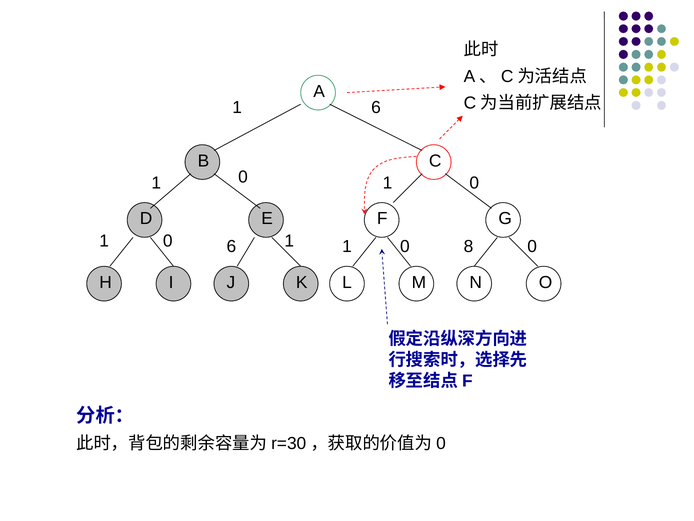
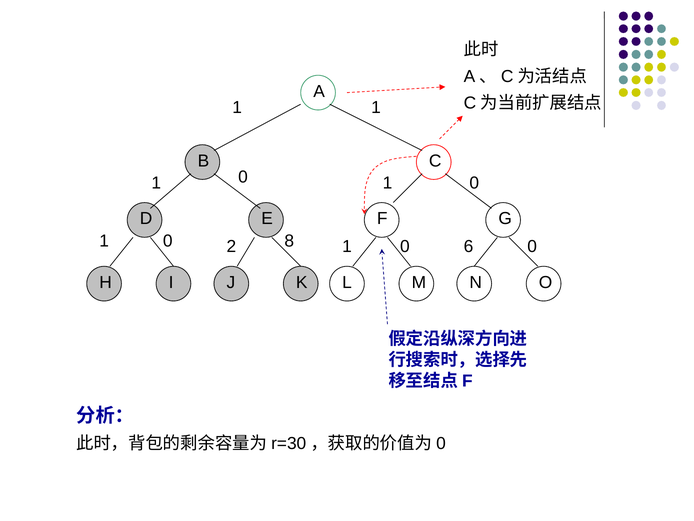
6 at (376, 108): 6 -> 1
6 at (231, 246): 6 -> 2
0 1: 1 -> 8
8: 8 -> 6
